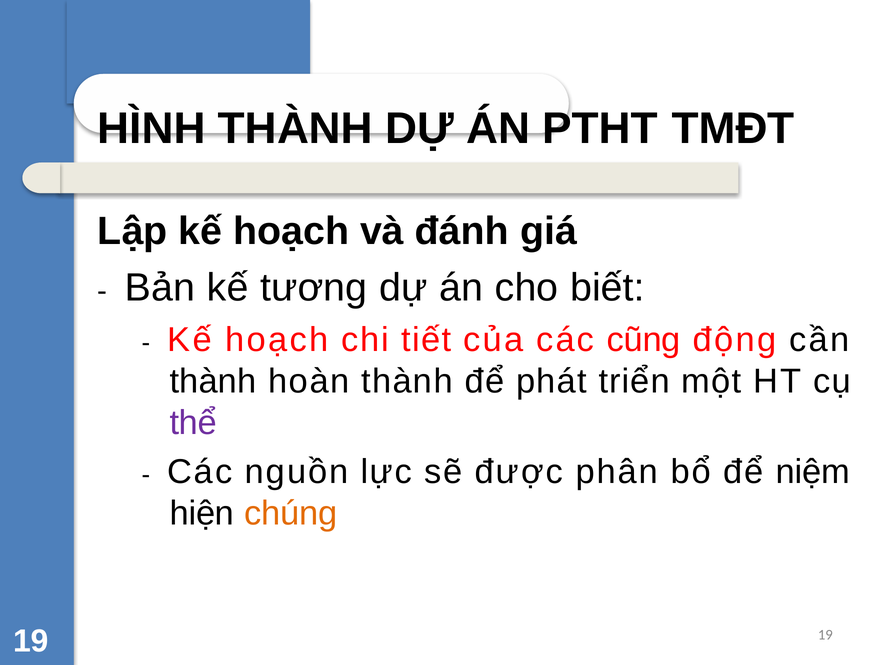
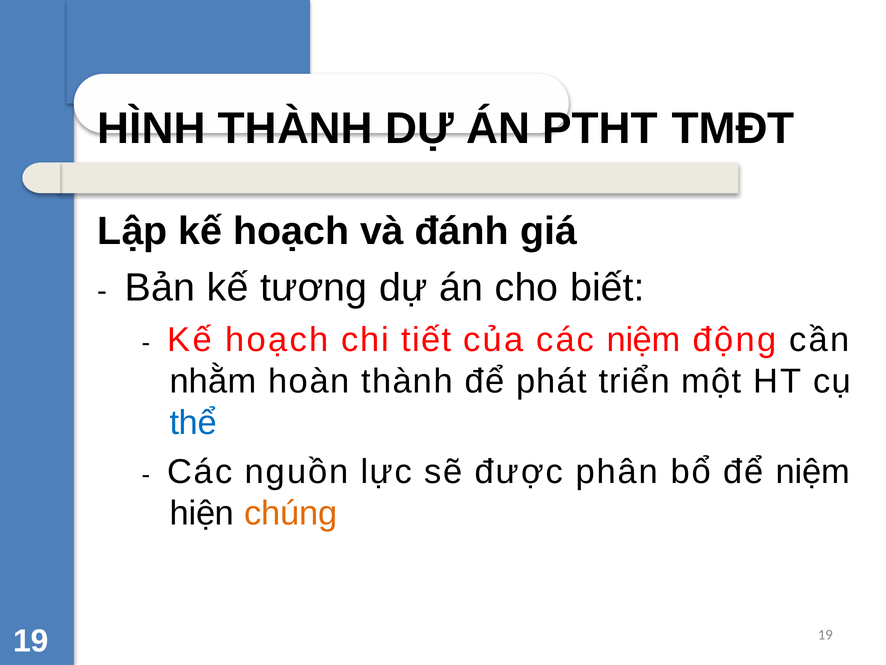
các cũng: cũng -> niệm
thành at (213, 381): thành -> nhằm
thể colour: purple -> blue
